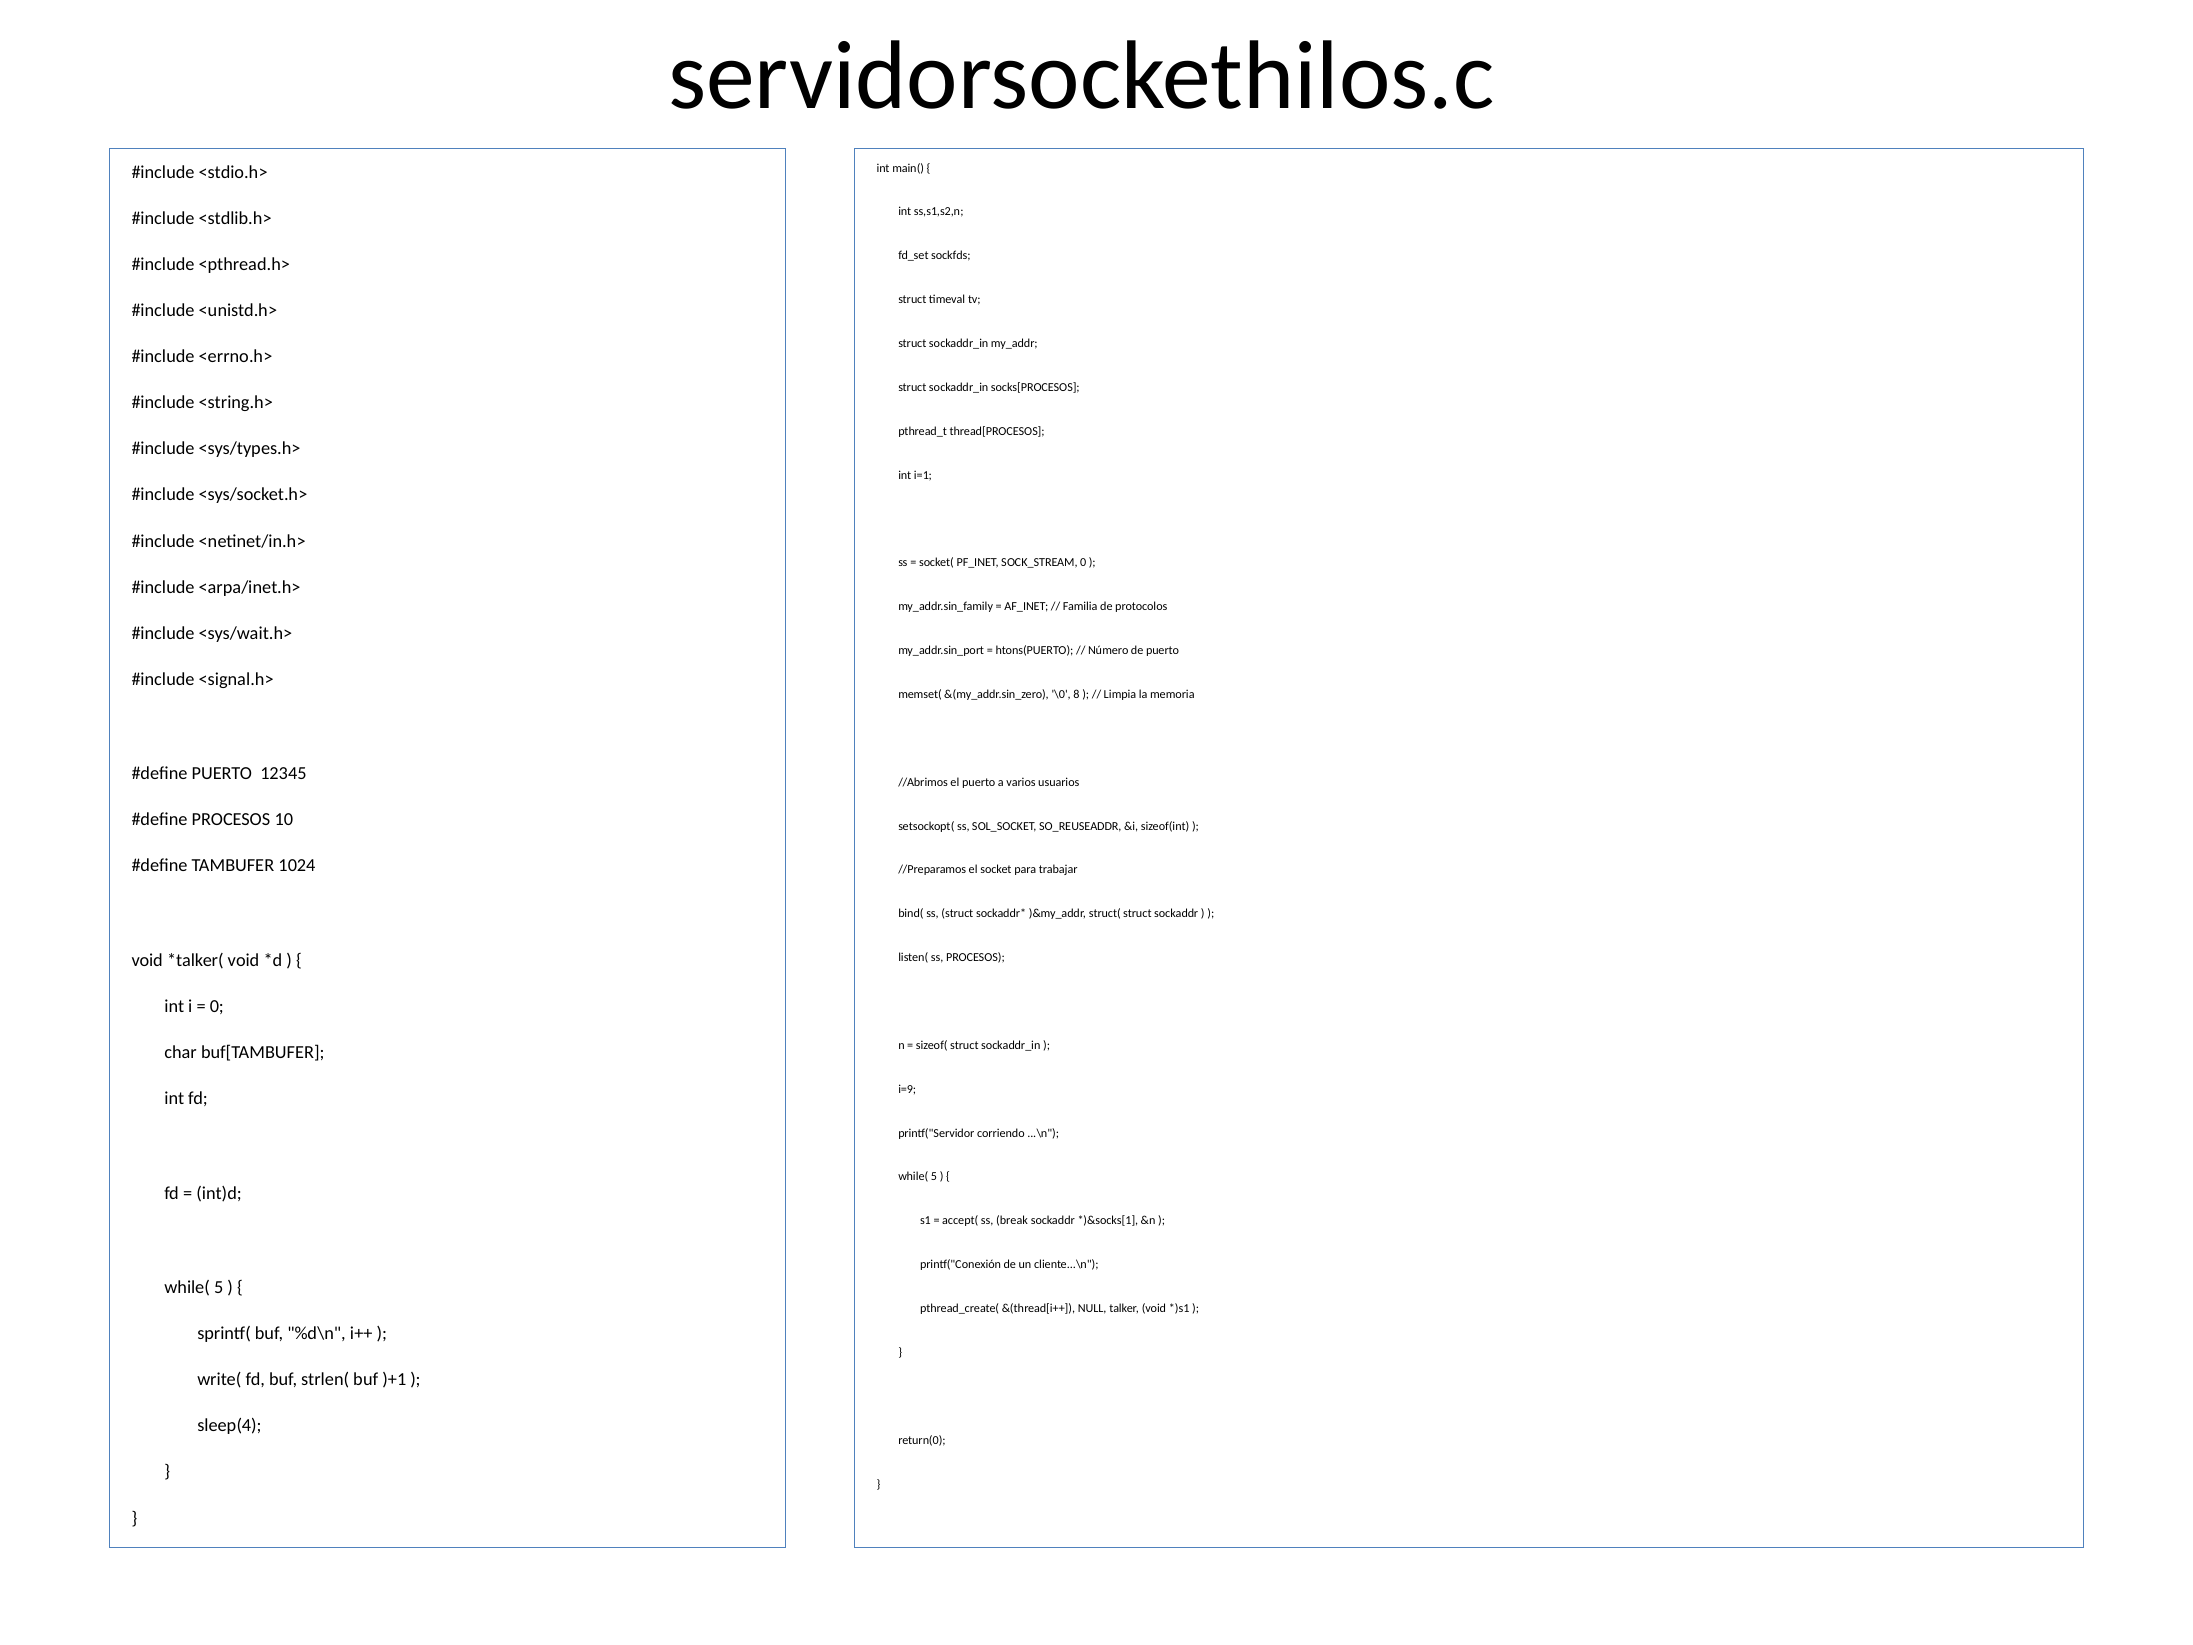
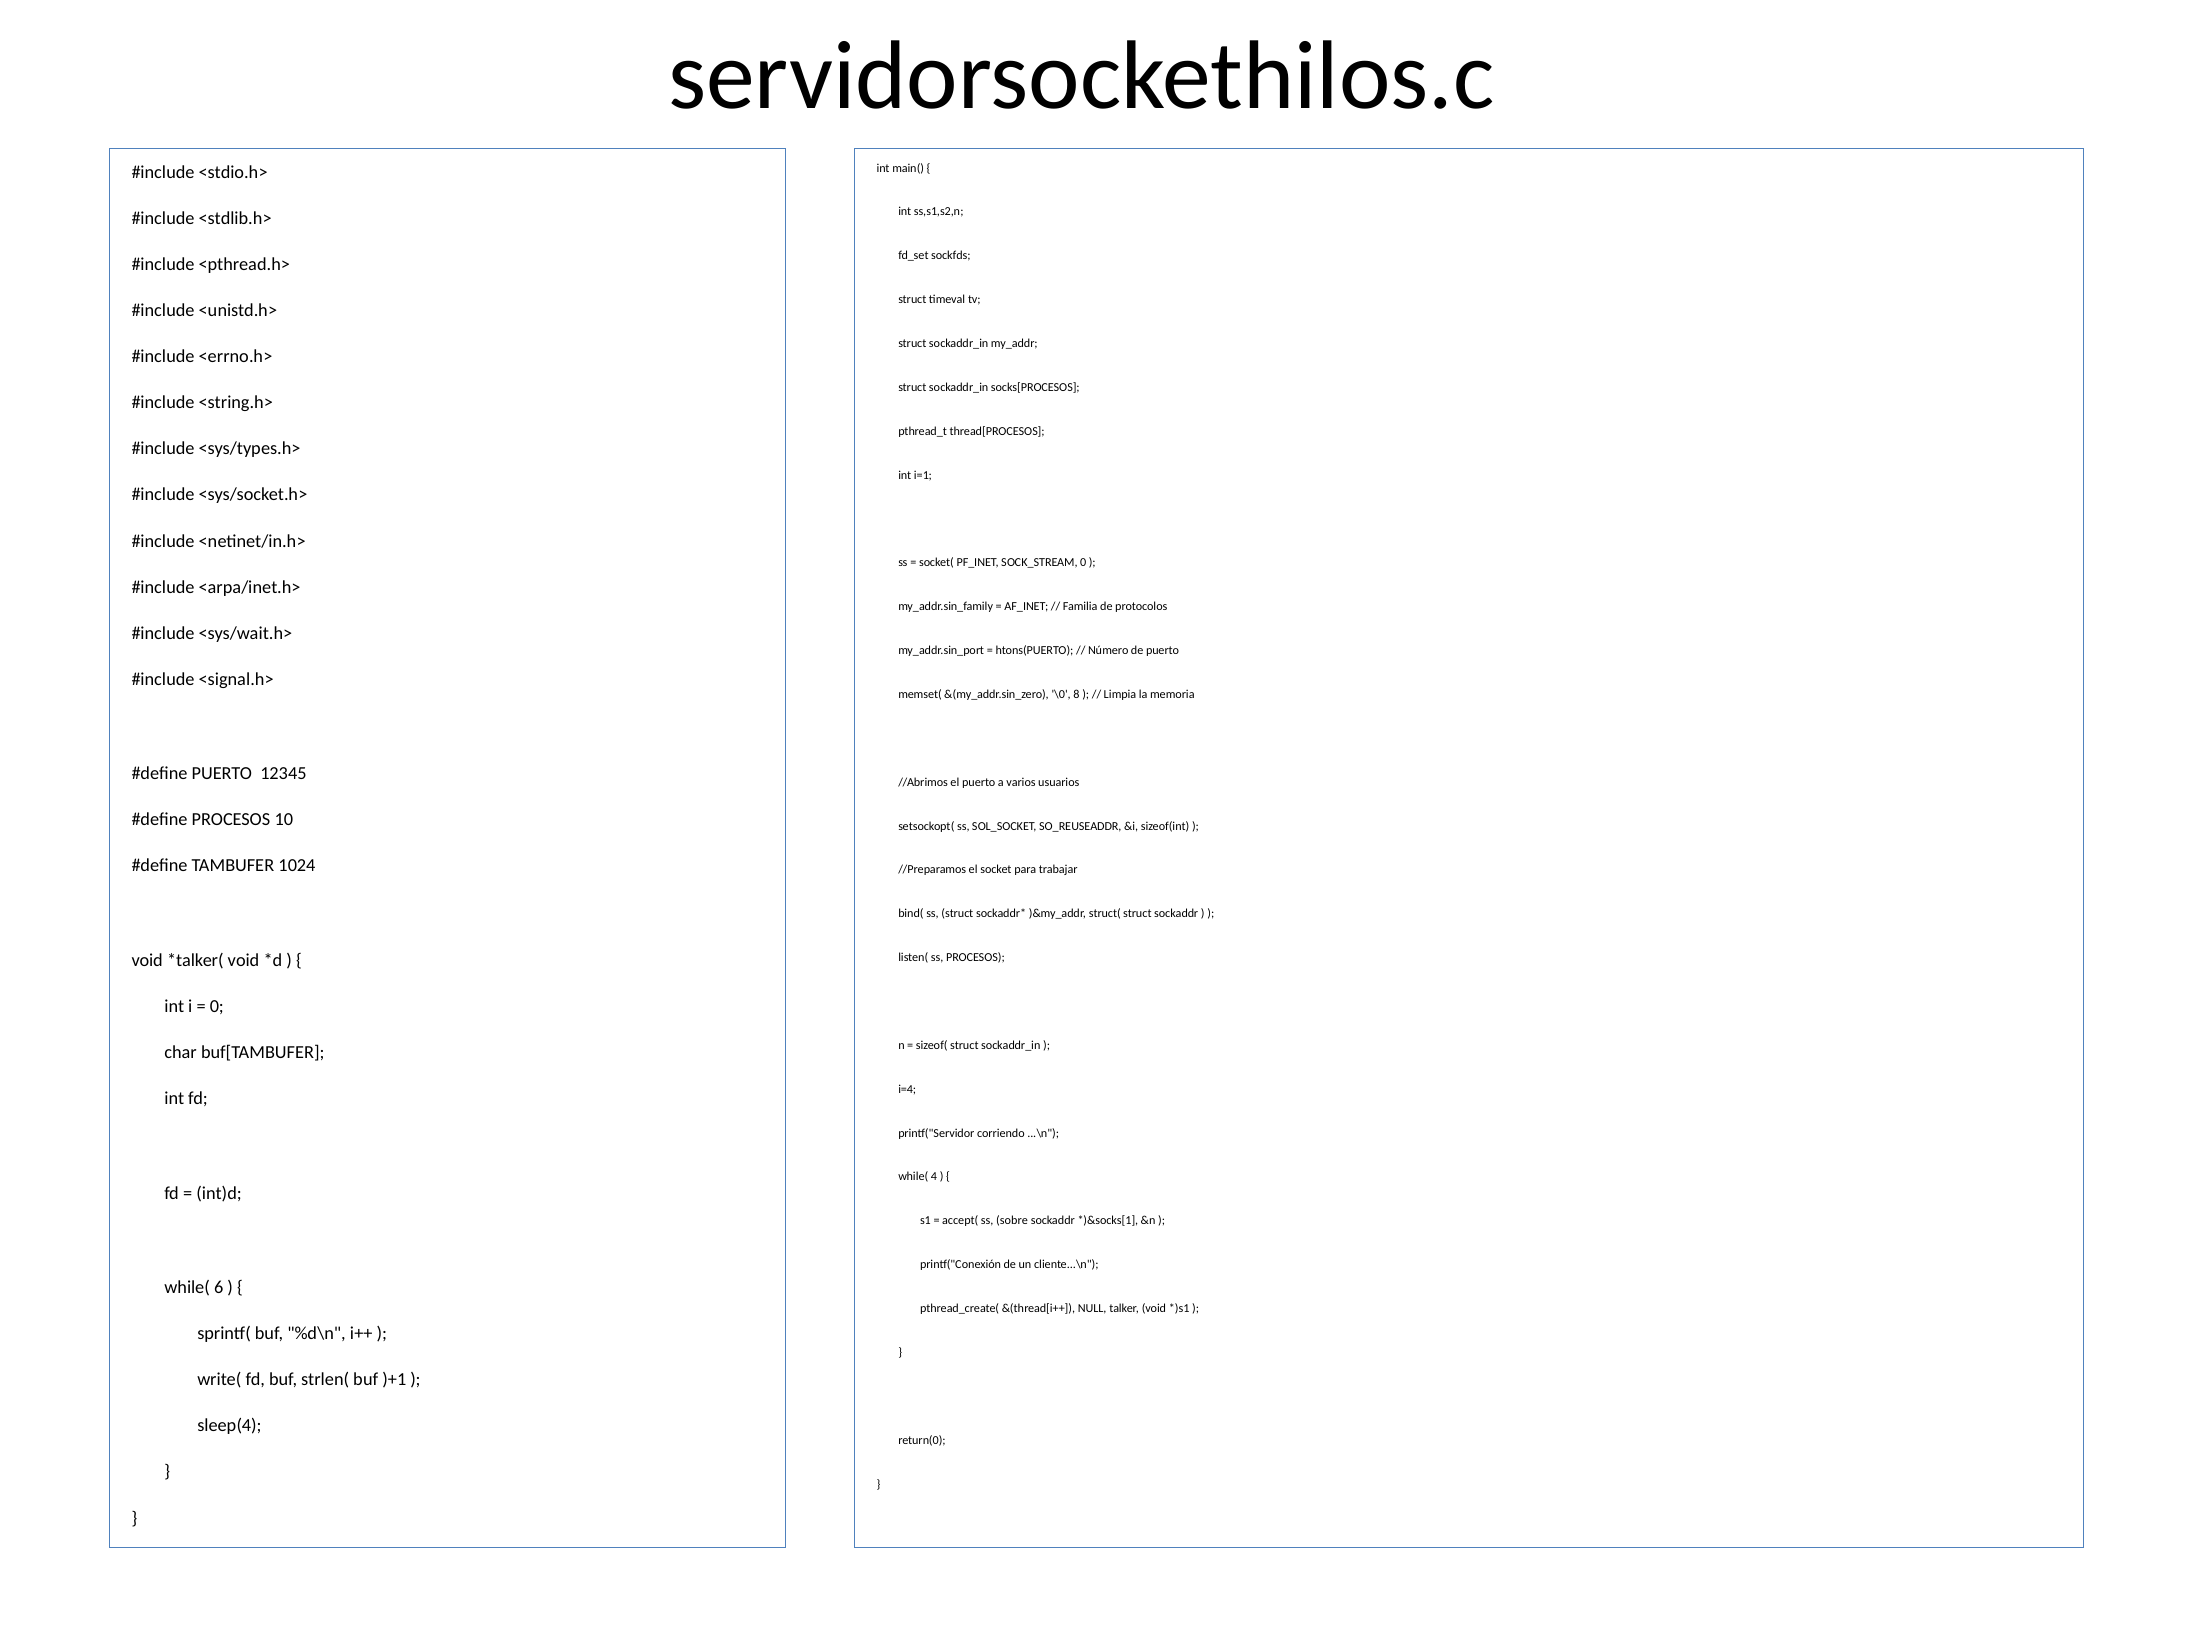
i=9: i=9 -> i=4
5 at (934, 1177): 5 -> 4
break: break -> sobre
5 at (219, 1287): 5 -> 6
